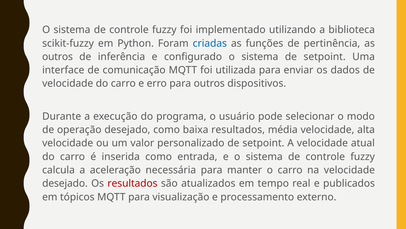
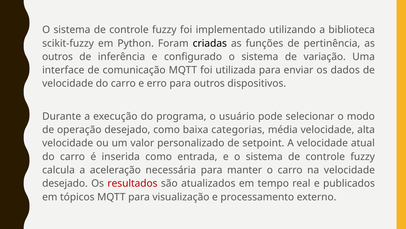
criadas colour: blue -> black
sistema de setpoint: setpoint -> variação
baixa resultados: resultados -> categorias
